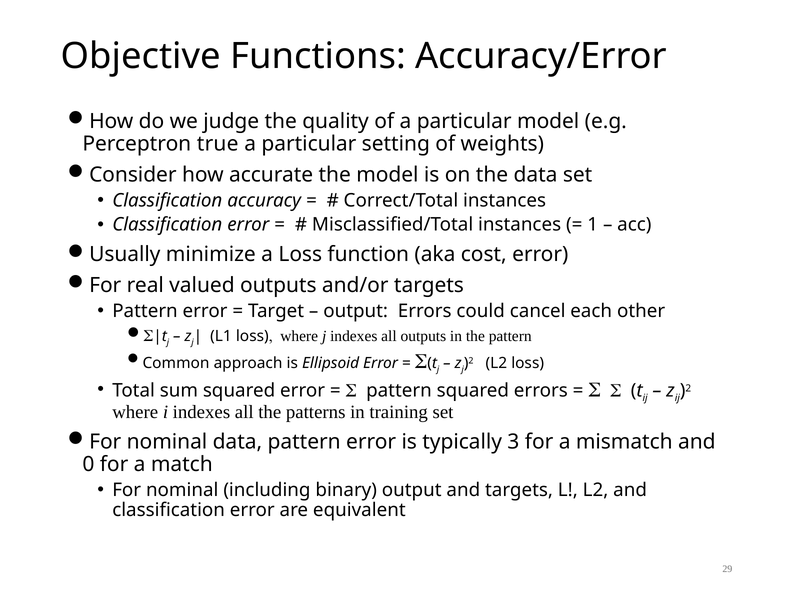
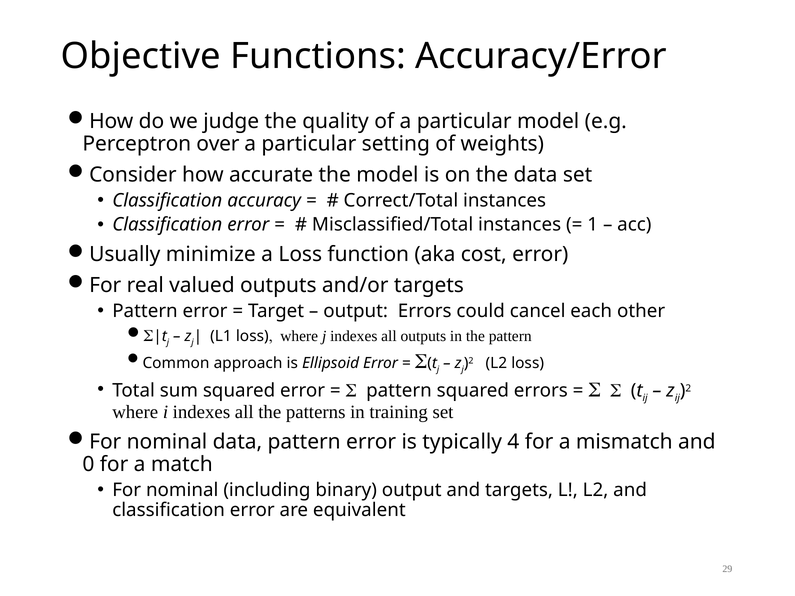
true: true -> over
3: 3 -> 4
